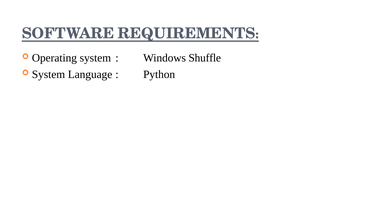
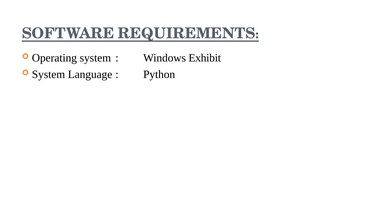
Shuffle: Shuffle -> Exhibit
